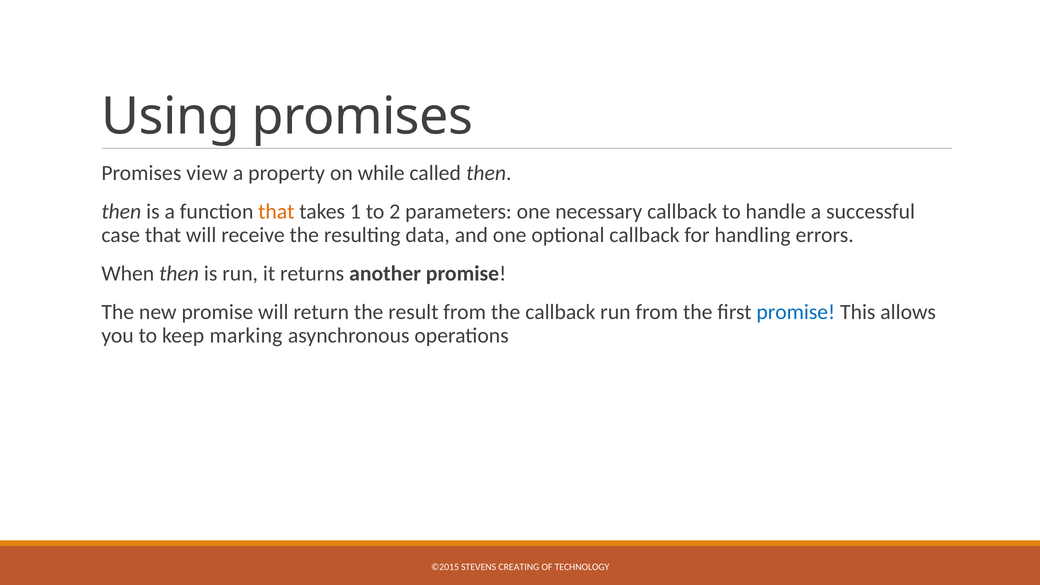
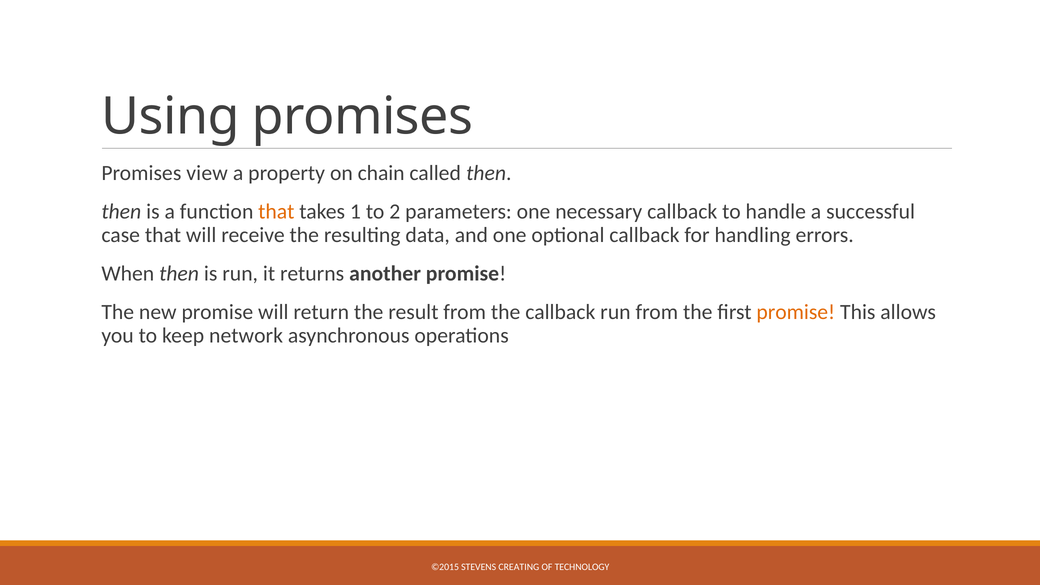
while: while -> chain
promise at (796, 312) colour: blue -> orange
marking: marking -> network
